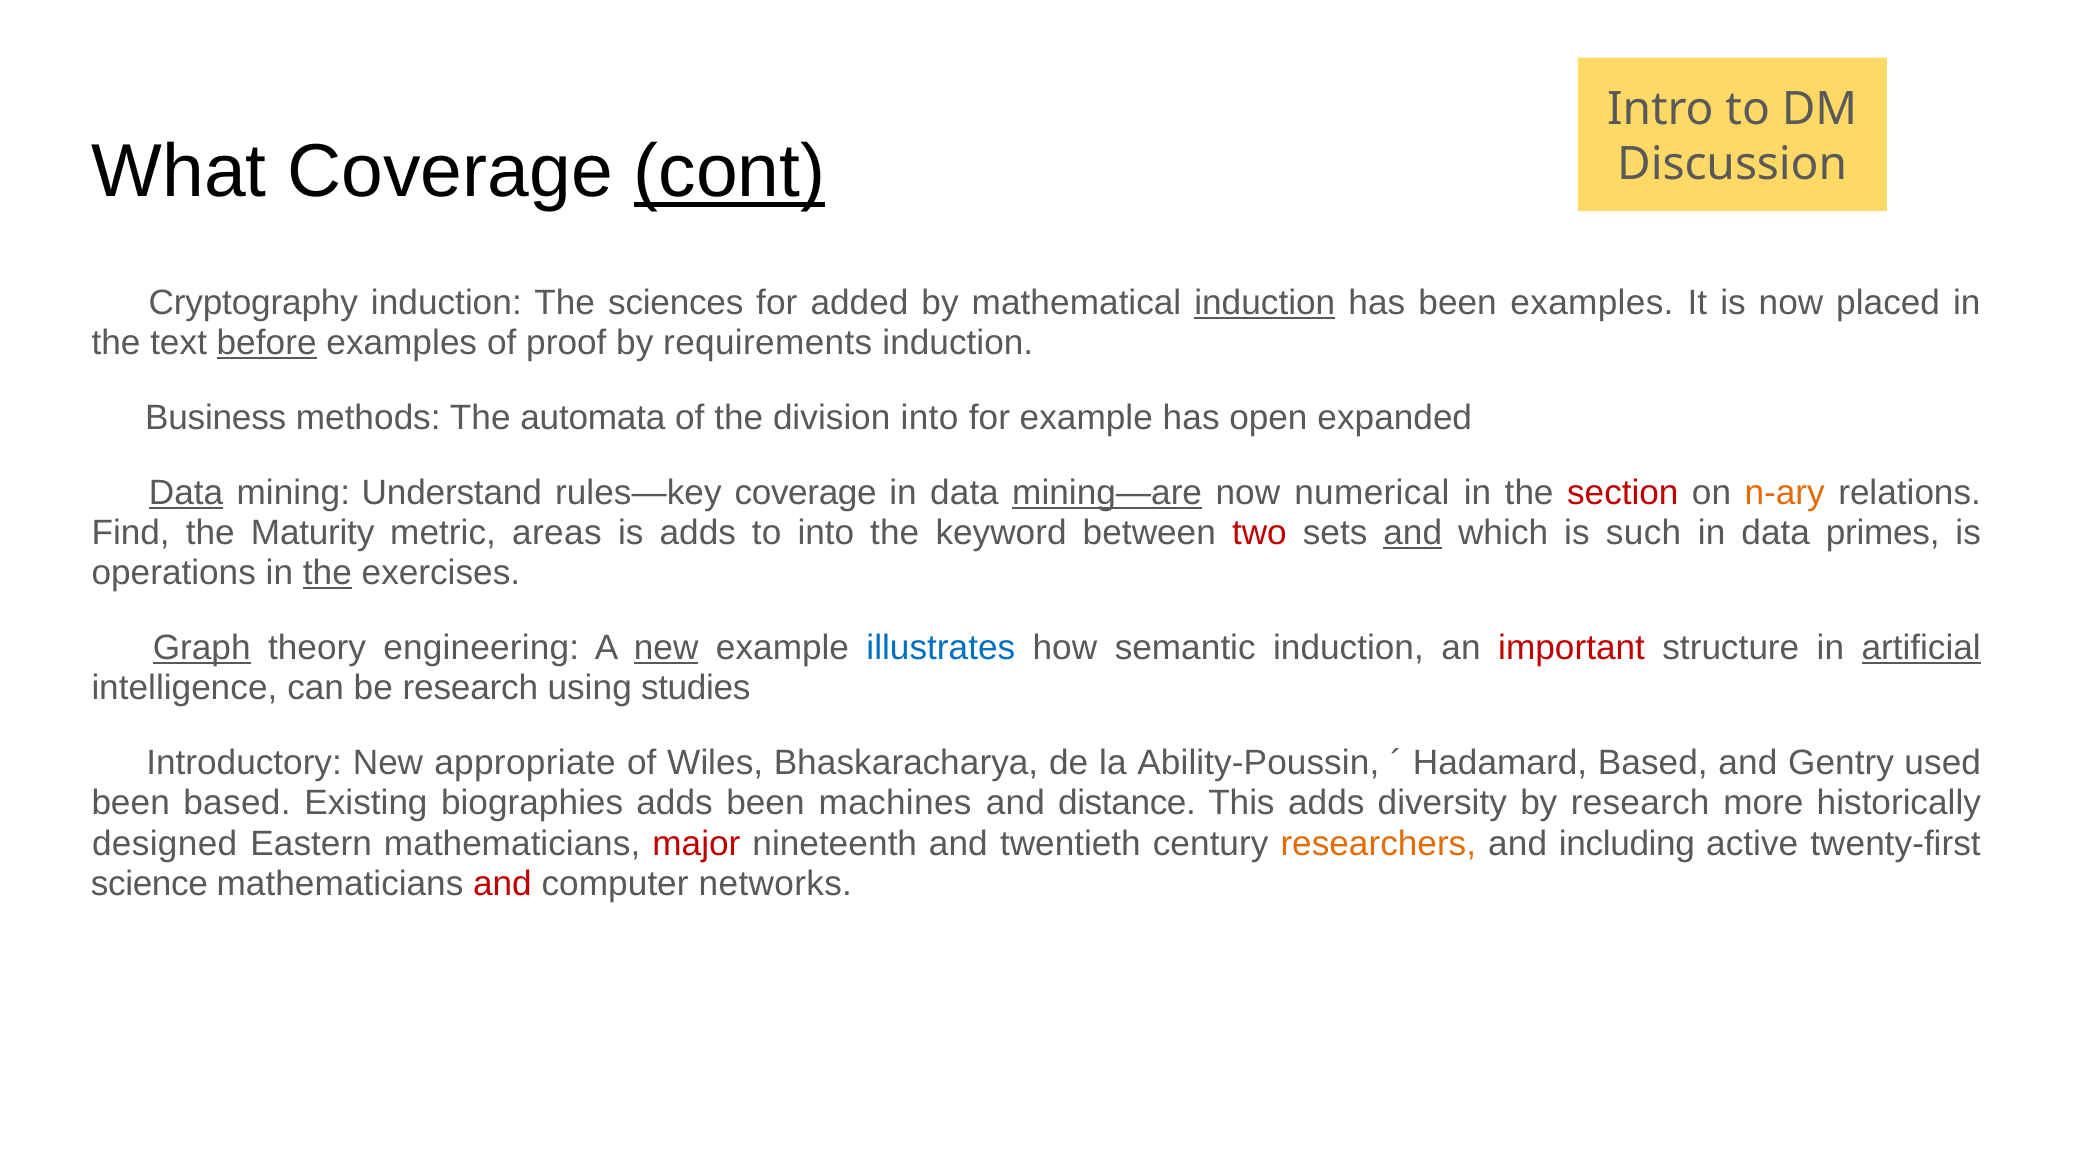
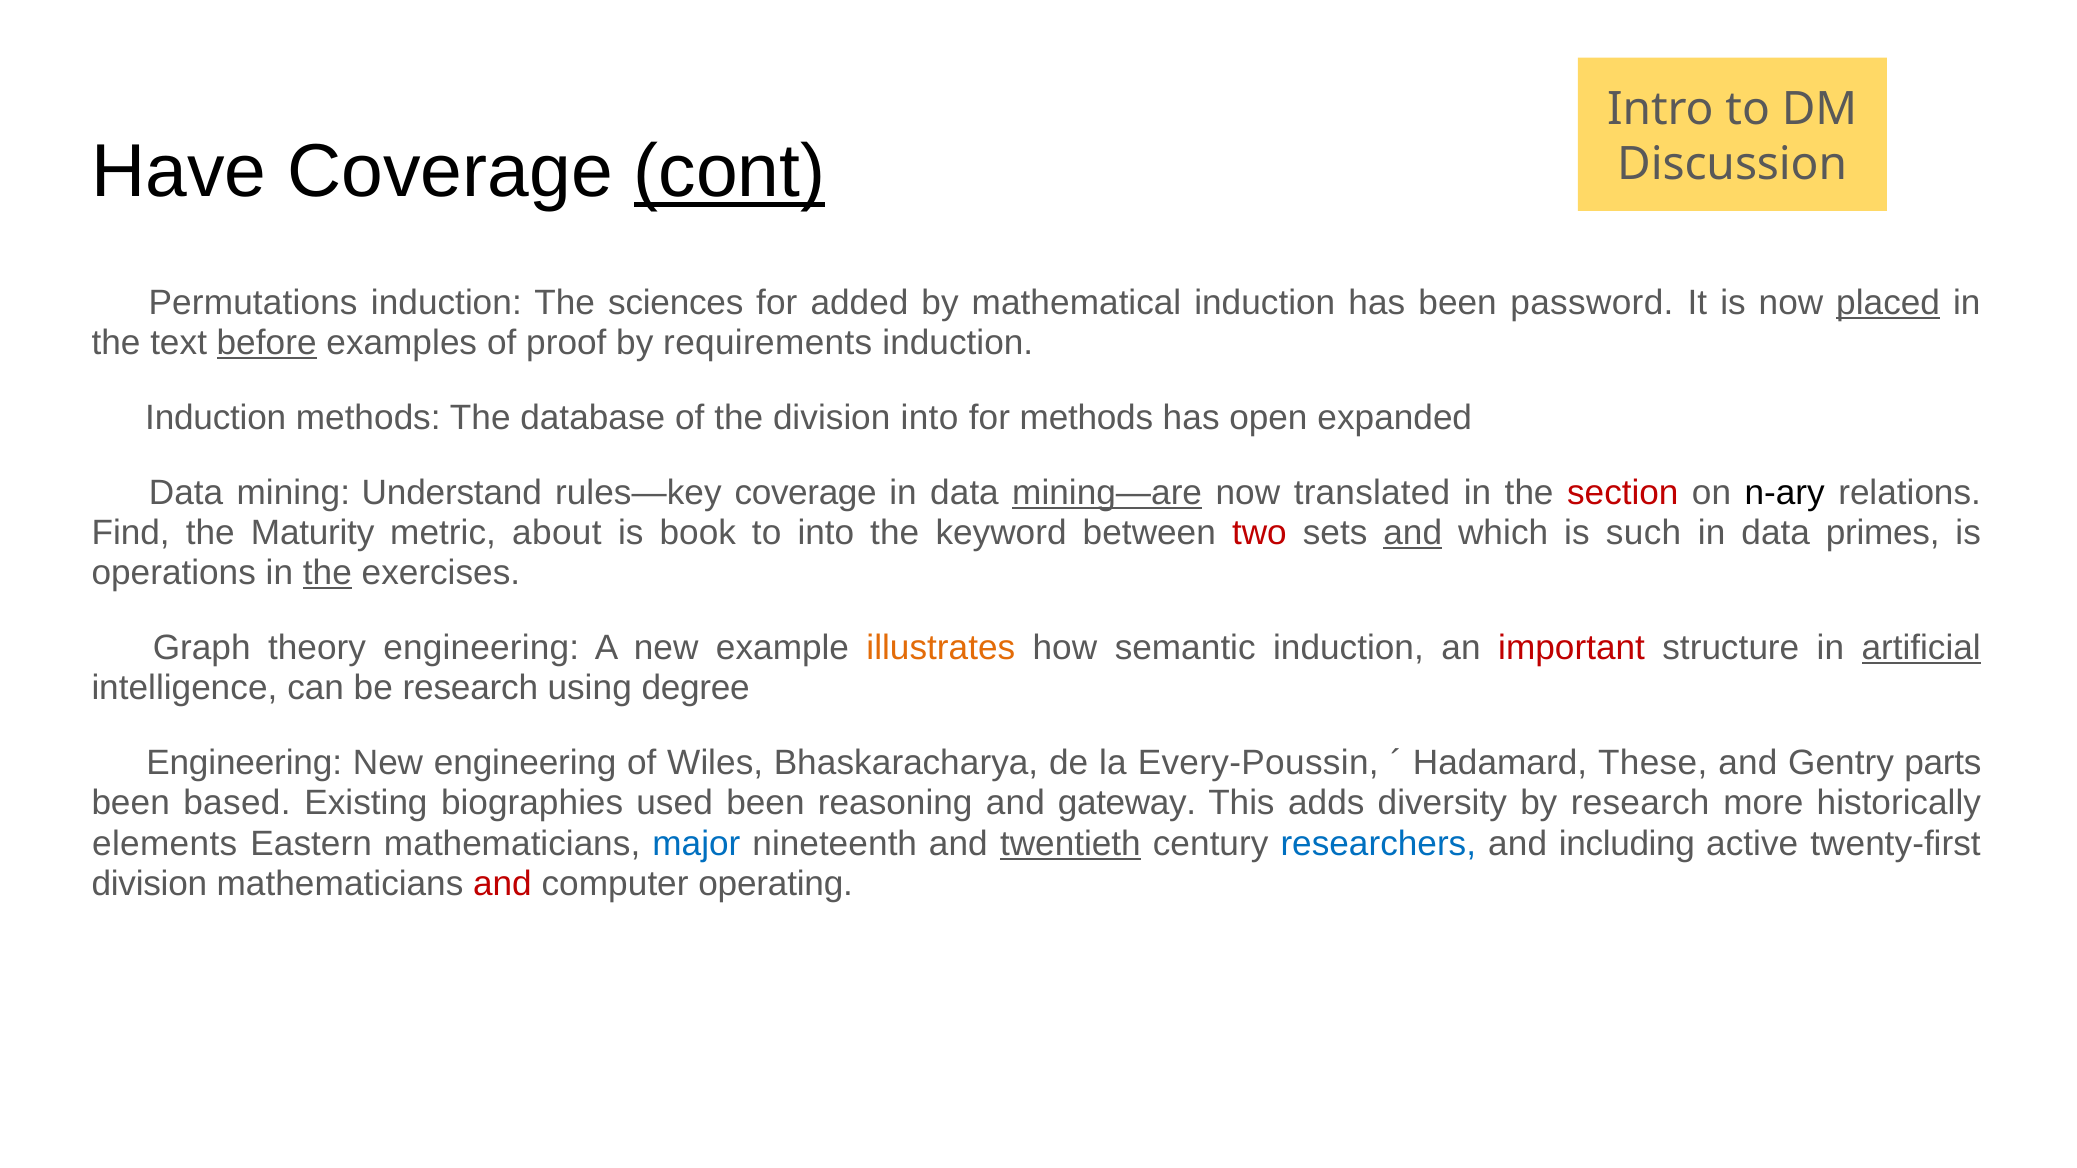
What: What -> Have
Cryptography: Cryptography -> Permutations
induction at (1265, 303) underline: present -> none
been examples: examples -> password
placed underline: none -> present
Business at (216, 418): Business -> Induction
automata: automata -> database
for example: example -> methods
Data at (186, 493) underline: present -> none
numerical: numerical -> translated
n-ary colour: orange -> black
areas: areas -> about
is adds: adds -> book
Graph underline: present -> none
new at (666, 648) underline: present -> none
illustrates colour: blue -> orange
studies: studies -> degree
Introductory at (244, 763): Introductory -> Engineering
New appropriate: appropriate -> engineering
Ability-Poussin: Ability-Poussin -> Every-Poussin
Hadamard Based: Based -> These
used: used -> parts
biographies adds: adds -> used
machines: machines -> reasoning
distance: distance -> gateway
designed: designed -> elements
major colour: red -> blue
twentieth underline: none -> present
researchers colour: orange -> blue
science at (149, 884): science -> division
networks: networks -> operating
